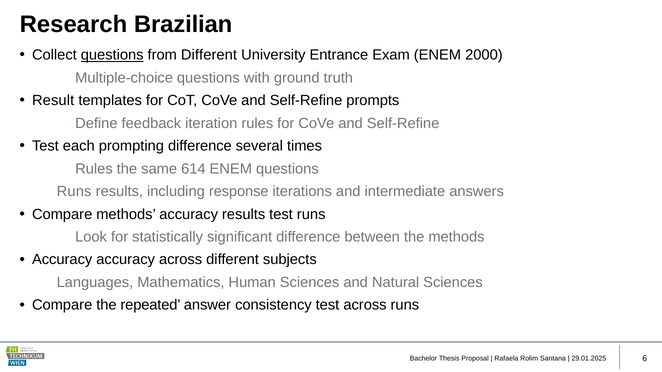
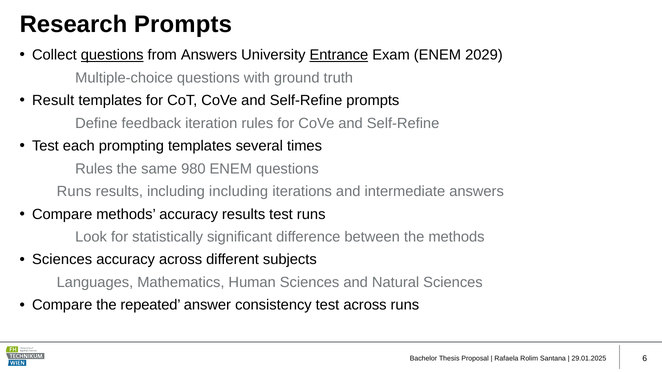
Research Brazilian: Brazilian -> Prompts
from Different: Different -> Answers
Entrance underline: none -> present
2000: 2000 -> 2029
prompting difference: difference -> templates
614: 614 -> 980
including response: response -> including
Accuracy at (62, 260): Accuracy -> Sciences
